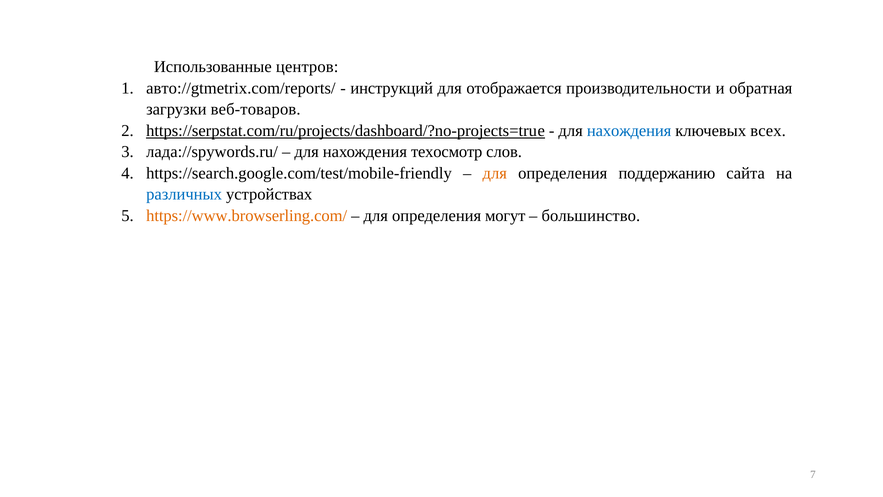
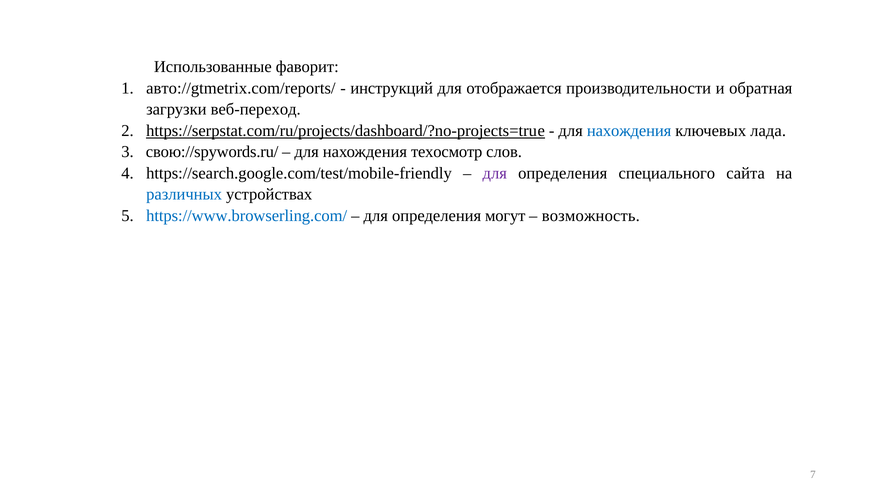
центров: центров -> фаворит
веб-товаров: веб-товаров -> веб-переход
всех: всех -> лада
лада://spywords.ru/: лада://spywords.ru/ -> свою://spywords.ru/
для at (495, 173) colour: orange -> purple
поддержанию: поддержанию -> специального
https://www.browserling.com/ colour: orange -> blue
большинство: большинство -> возможность
